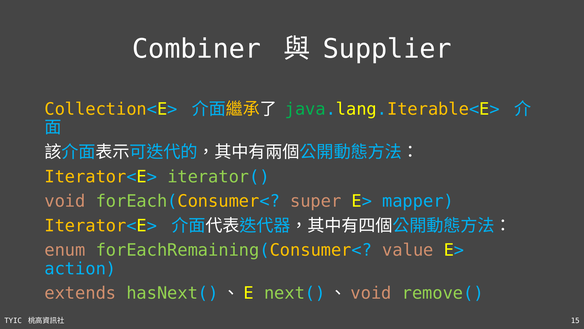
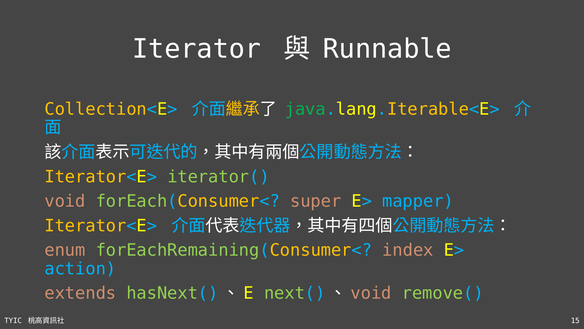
Combiner: Combiner -> Iterator
Supplier: Supplier -> Runnable
value: value -> index
